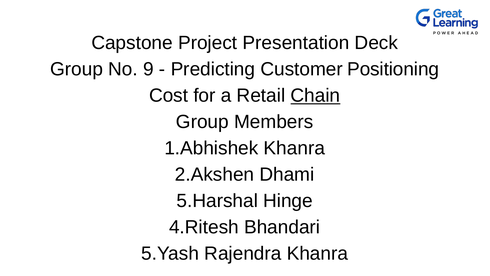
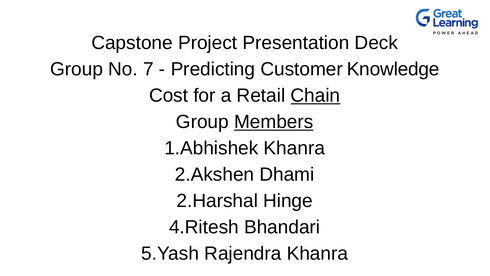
9: 9 -> 7
Positioning: Positioning -> Knowledge
Members underline: none -> present
5.Harshal: 5.Harshal -> 2.Harshal
